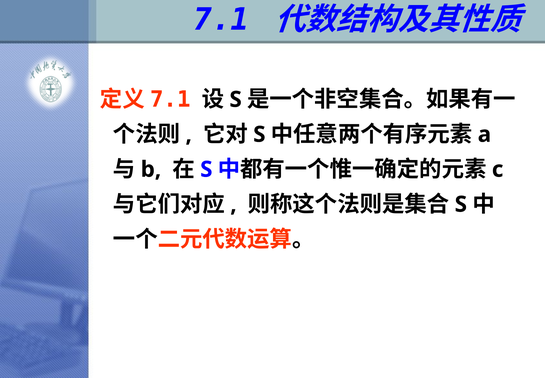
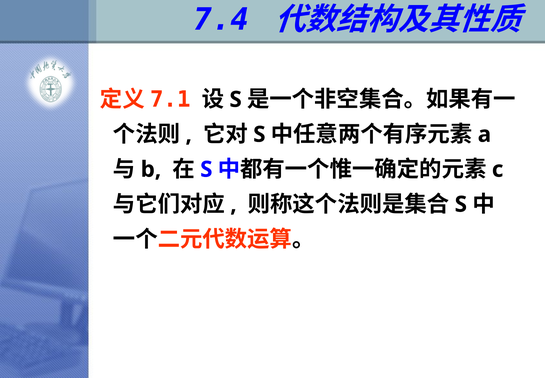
7.1: 7.1 -> 7.4
